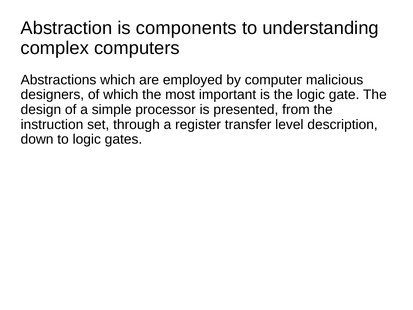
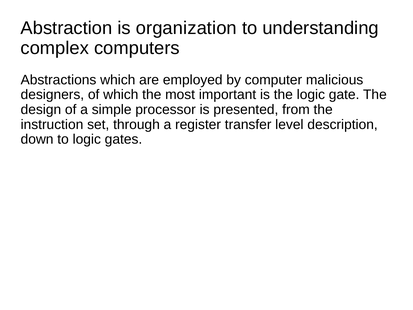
components: components -> organization
